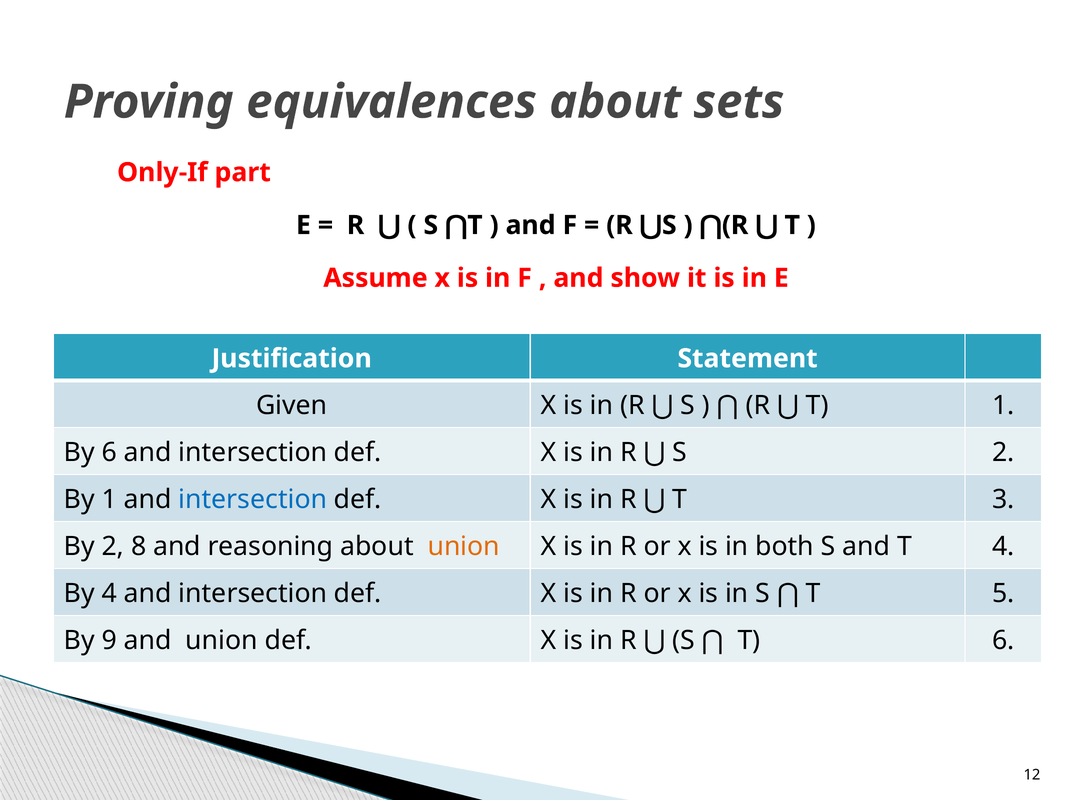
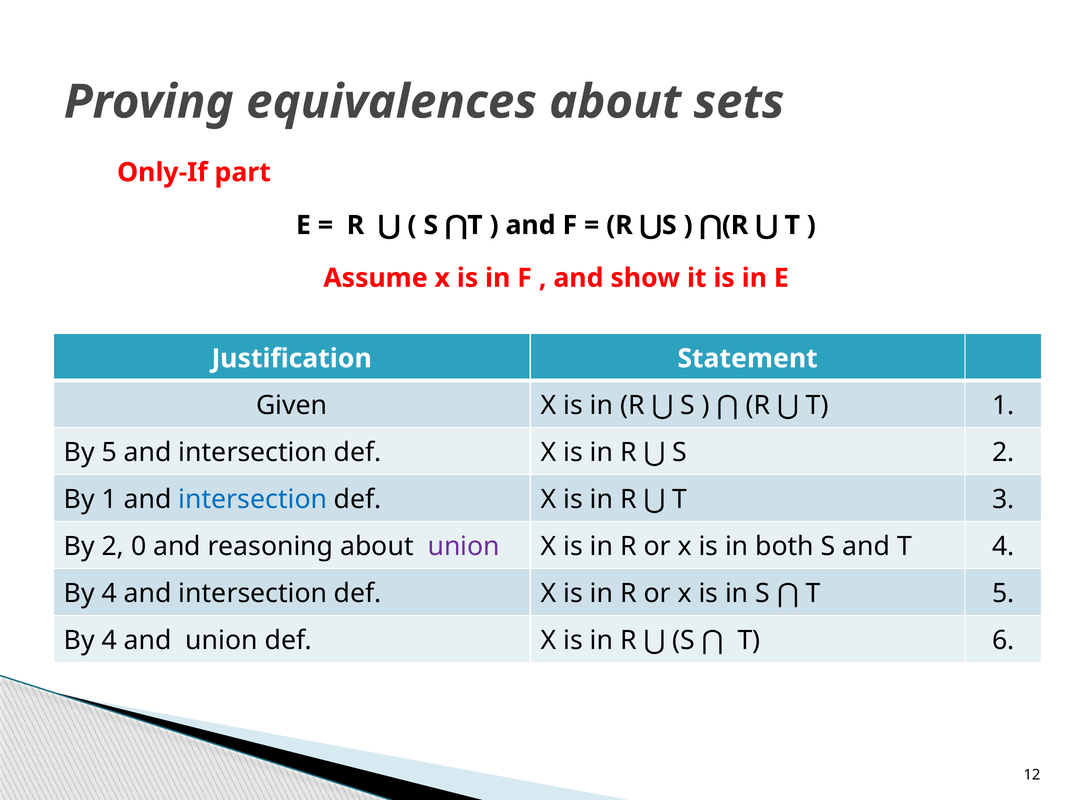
By 6: 6 -> 5
8: 8 -> 0
union at (464, 546) colour: orange -> purple
9 at (109, 640): 9 -> 4
